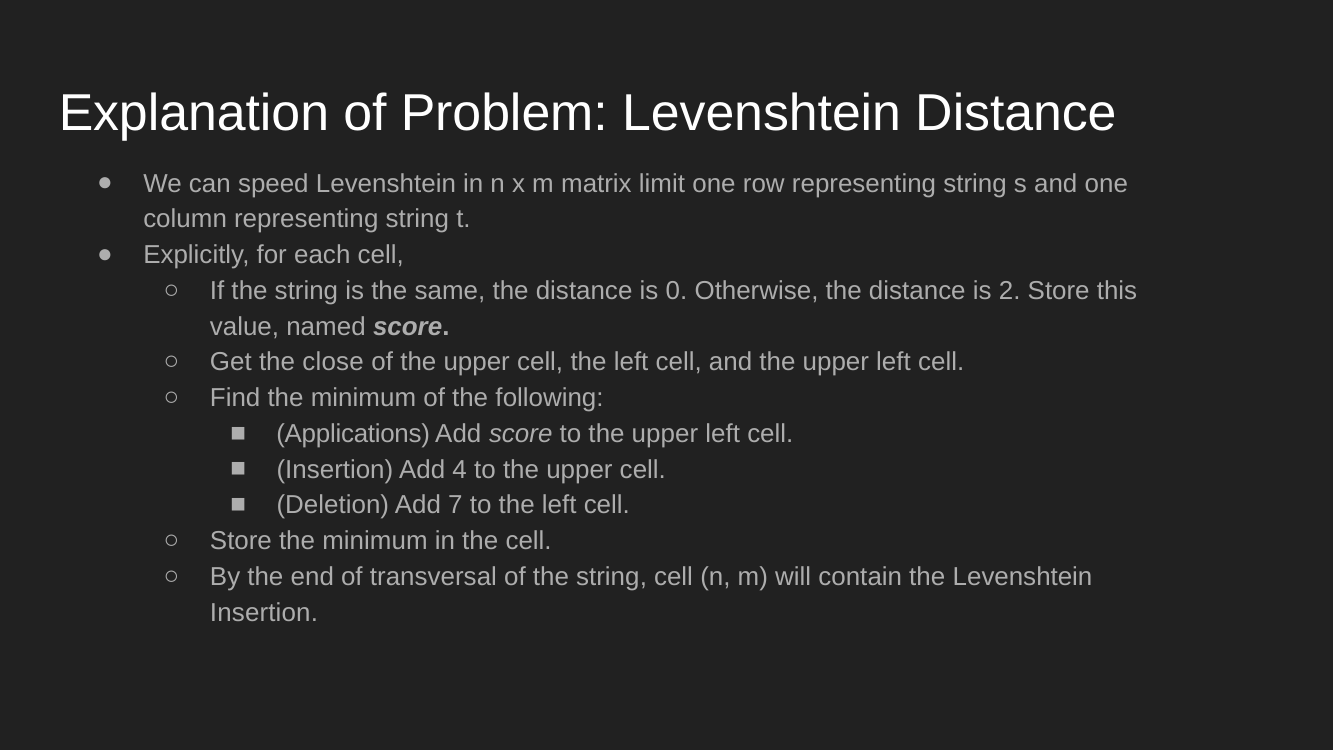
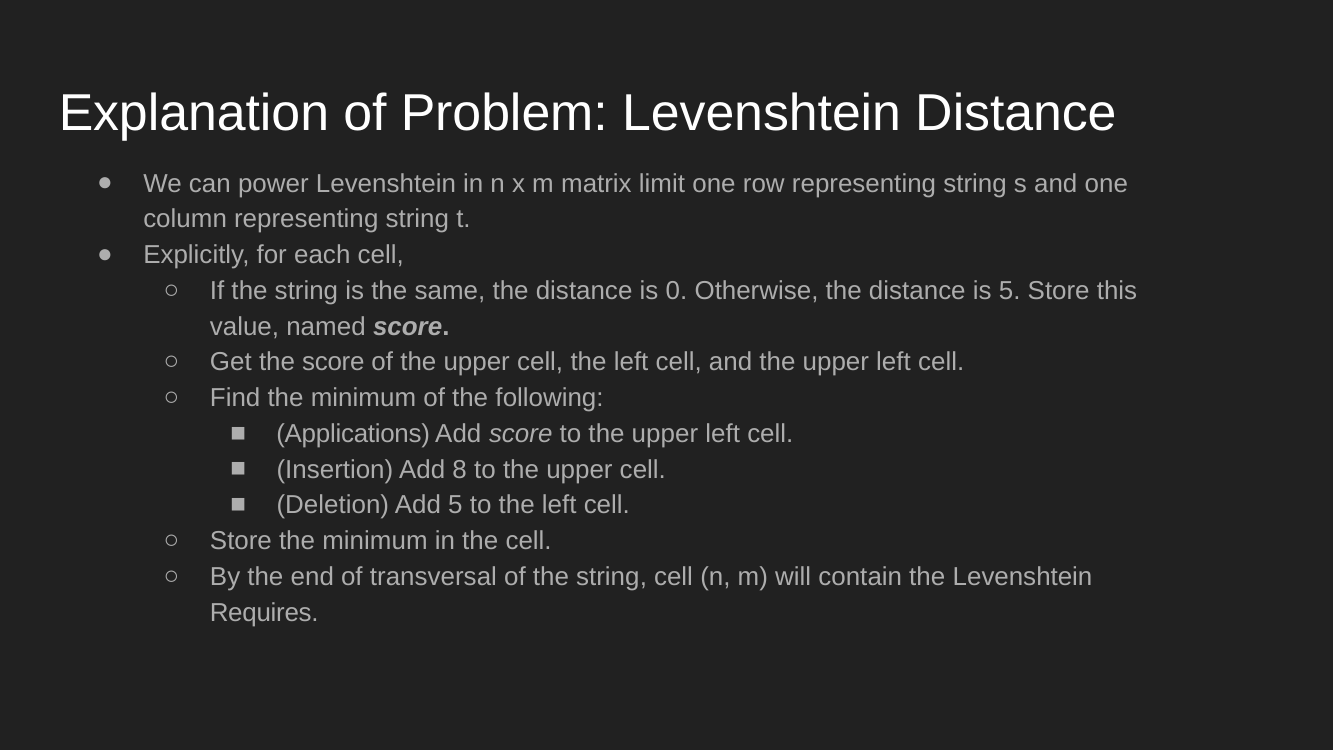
speed: speed -> power
is 2: 2 -> 5
the close: close -> score
4: 4 -> 8
Add 7: 7 -> 5
Insertion at (264, 612): Insertion -> Requires
